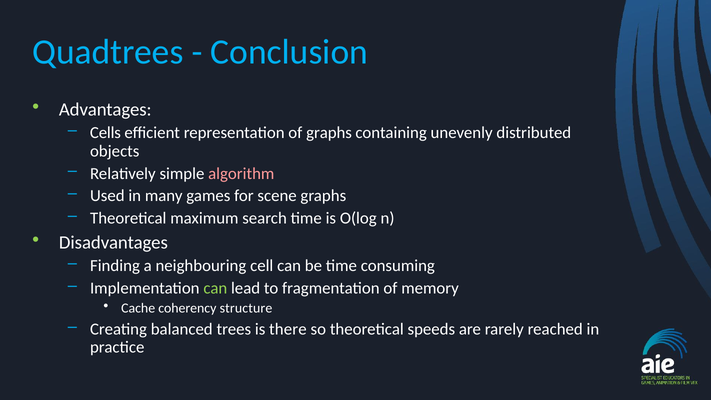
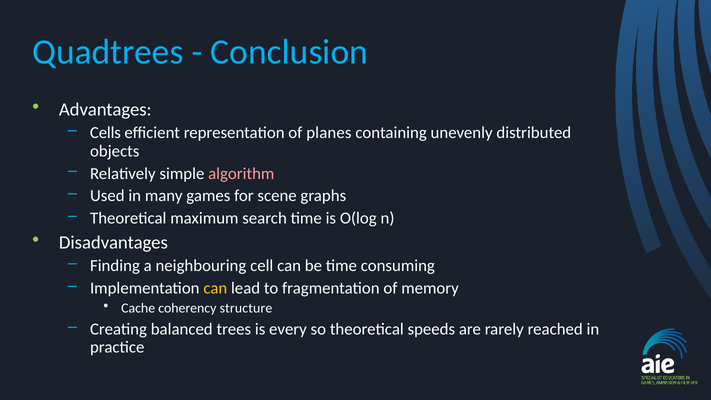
of graphs: graphs -> planes
can at (215, 288) colour: light green -> yellow
there: there -> every
